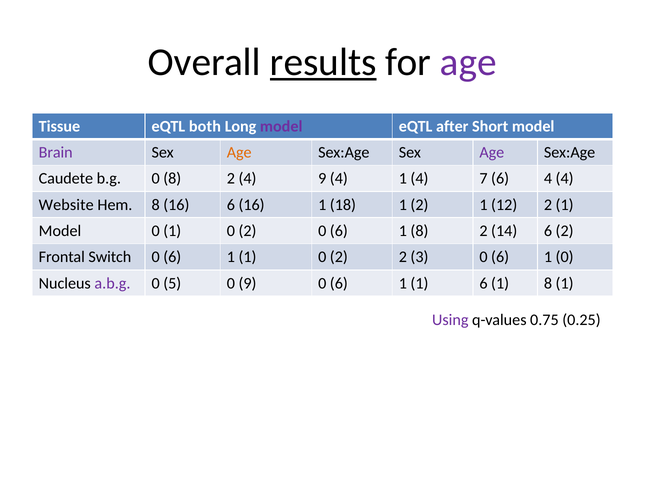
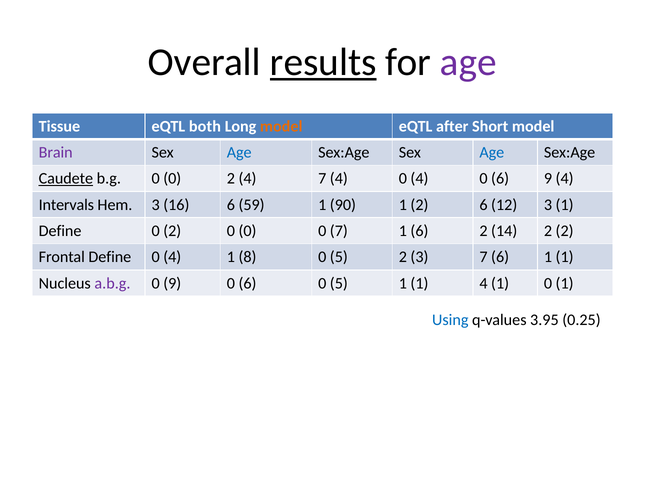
model at (281, 126) colour: purple -> orange
Age at (239, 152) colour: orange -> blue
Age at (492, 152) colour: purple -> blue
Caudete underline: none -> present
b.g 0 8: 8 -> 0
4 9: 9 -> 7
1 at (403, 178): 1 -> 0
7 at (484, 178): 7 -> 0
6 4: 4 -> 9
Website: Website -> Intervals
Hem 8: 8 -> 3
6 16: 16 -> 59
18: 18 -> 90
1 2 1: 1 -> 6
12 2: 2 -> 3
Model at (60, 231): Model -> Define
1 at (172, 231): 1 -> 2
2 at (247, 231): 2 -> 0
6 at (339, 231): 6 -> 7
8 at (419, 231): 8 -> 6
14 6: 6 -> 2
Frontal Switch: Switch -> Define
6 at (172, 257): 6 -> 4
1 at (247, 257): 1 -> 8
2 at (339, 257): 2 -> 5
3 0: 0 -> 7
6 1 0: 0 -> 1
0 5: 5 -> 9
9 at (247, 283): 9 -> 6
6 at (339, 283): 6 -> 5
1 6: 6 -> 4
8 at (548, 283): 8 -> 0
Using colour: purple -> blue
0.75: 0.75 -> 3.95
